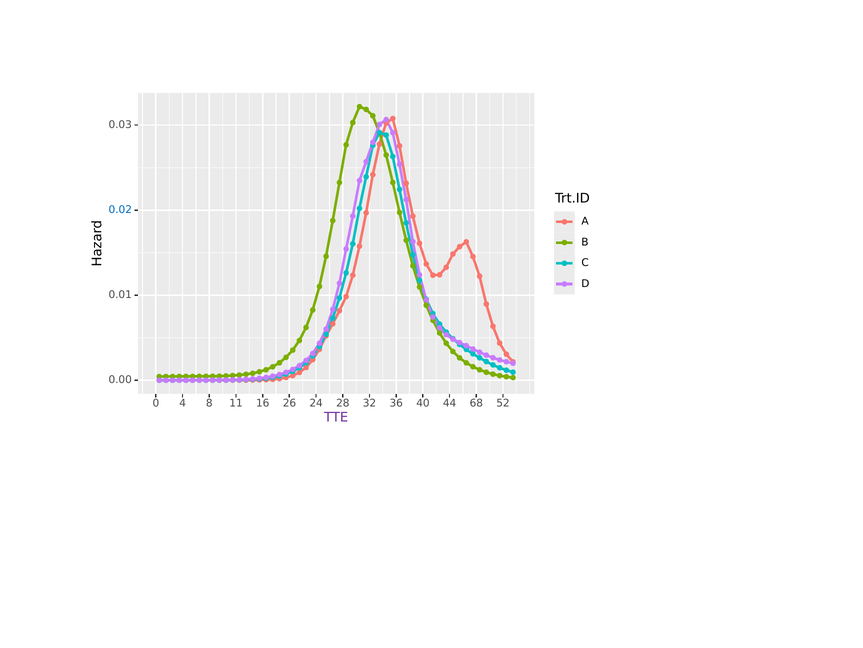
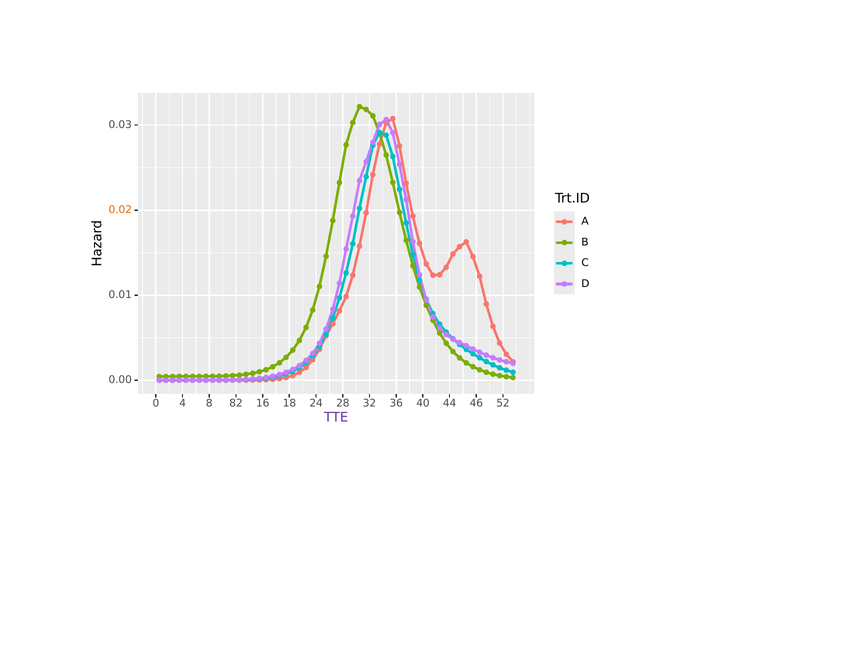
0.02 colour: blue -> orange
11: 11 -> 82
26: 26 -> 18
68: 68 -> 46
